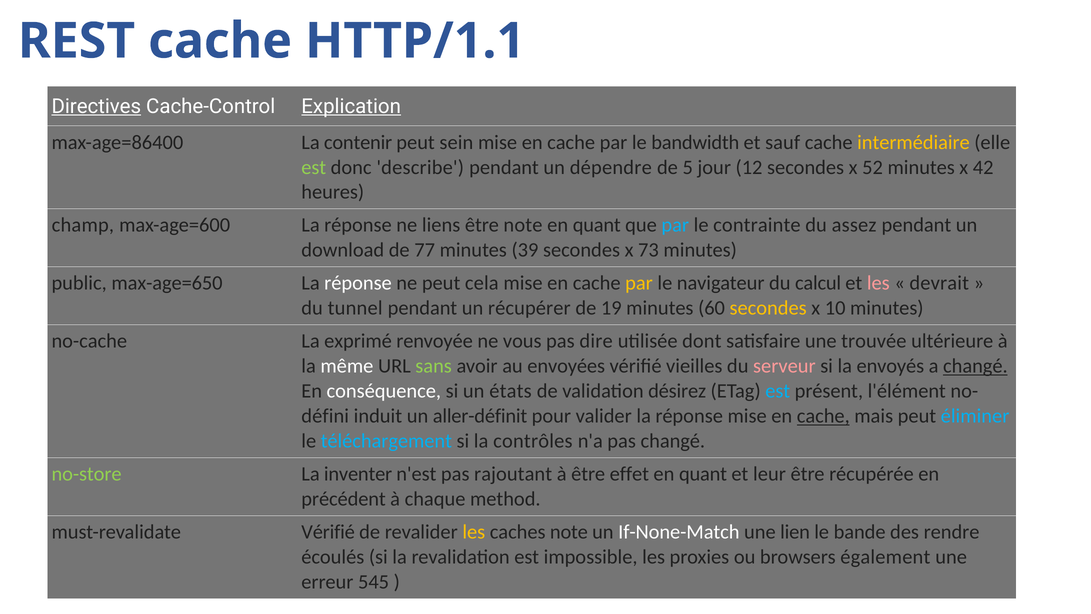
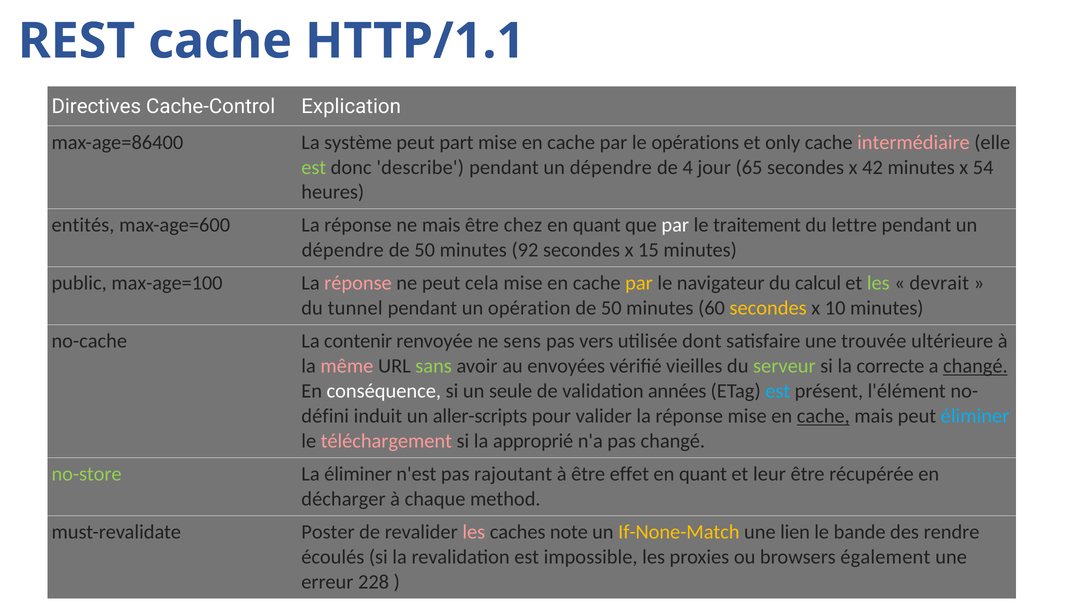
Directives underline: present -> none
Explication underline: present -> none
contenir: contenir -> système
sein: sein -> part
bandwidth: bandwidth -> opérations
sauf: sauf -> only
intermédiaire colour: yellow -> pink
5: 5 -> 4
12: 12 -> 65
52: 52 -> 42
42: 42 -> 54
champ: champ -> entités
ne liens: liens -> mais
être note: note -> chez
par at (675, 225) colour: light blue -> white
contrainte: contrainte -> traitement
assez: assez -> lettre
download at (343, 250): download -> dépendre
77 at (425, 250): 77 -> 50
39: 39 -> 92
73: 73 -> 15
max-age=650: max-age=650 -> max-age=100
réponse at (358, 283) colour: white -> pink
les at (878, 283) colour: pink -> light green
récupérer: récupérer -> opération
19 at (611, 308): 19 -> 50
exprimé: exprimé -> contenir
vous: vous -> sens
dire: dire -> vers
même colour: white -> pink
serveur colour: pink -> light green
envoyés: envoyés -> correcte
états: états -> seule
désirez: désirez -> années
aller-définit: aller-définit -> aller-scripts
téléchargement colour: light blue -> pink
contrôles: contrôles -> approprié
La inventer: inventer -> éliminer
précédent: précédent -> décharger
must-revalidate Vérifié: Vérifié -> Poster
les at (474, 532) colour: yellow -> pink
If-None-Match colour: white -> yellow
545: 545 -> 228
